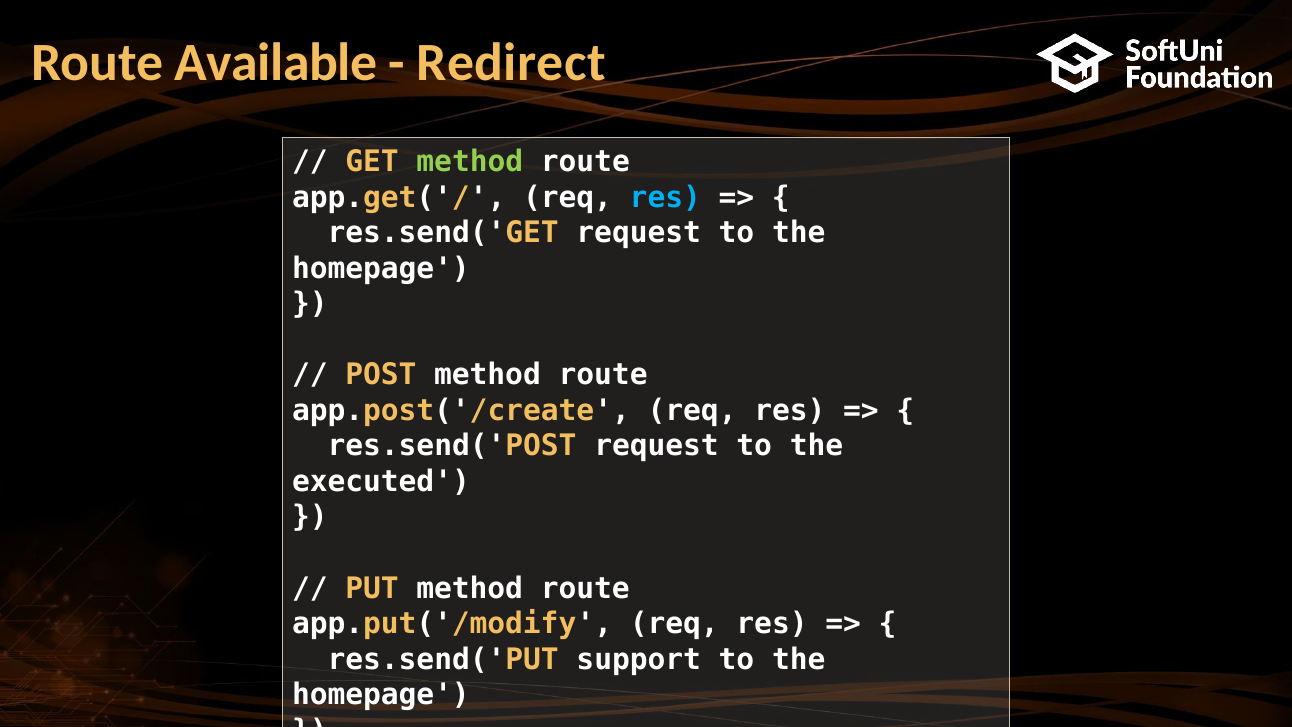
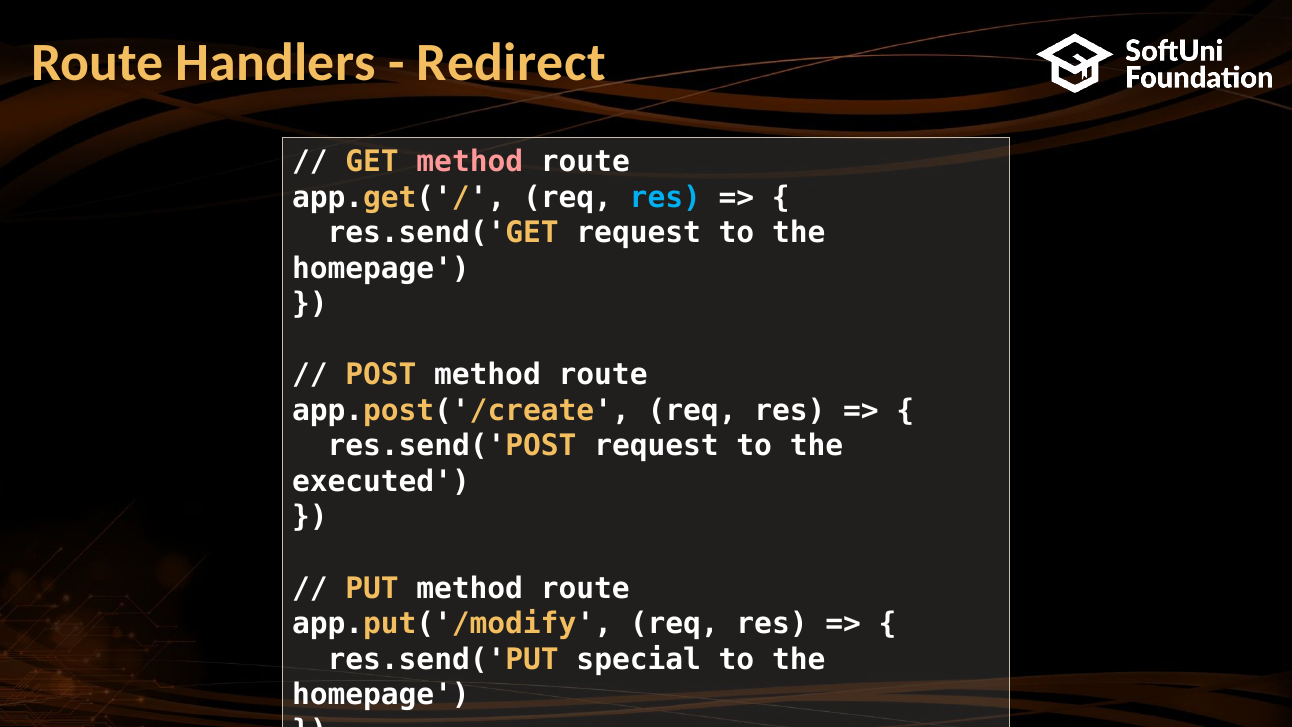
Available: Available -> Handlers
method at (470, 162) colour: light green -> pink
support: support -> special
